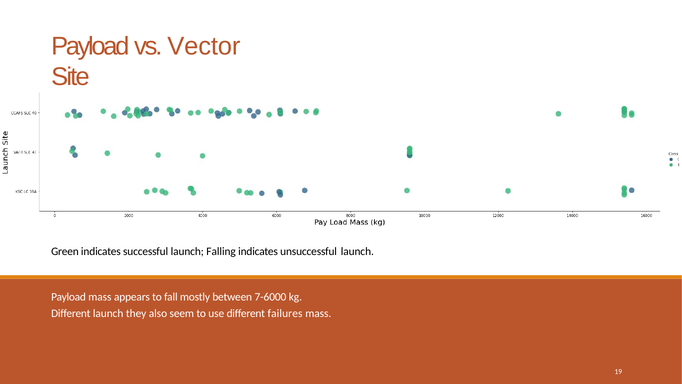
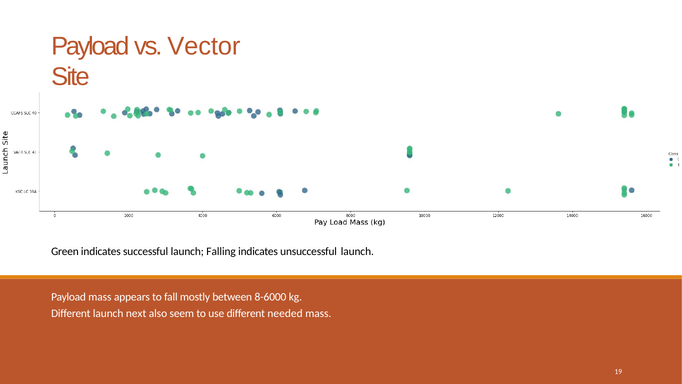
7-6000: 7-6000 -> 8-6000
they: they -> next
failures: failures -> needed
